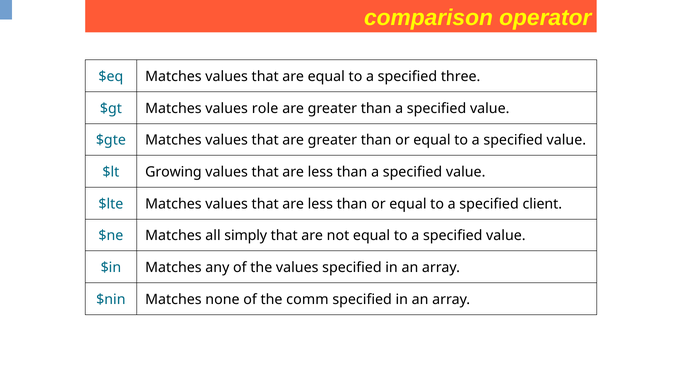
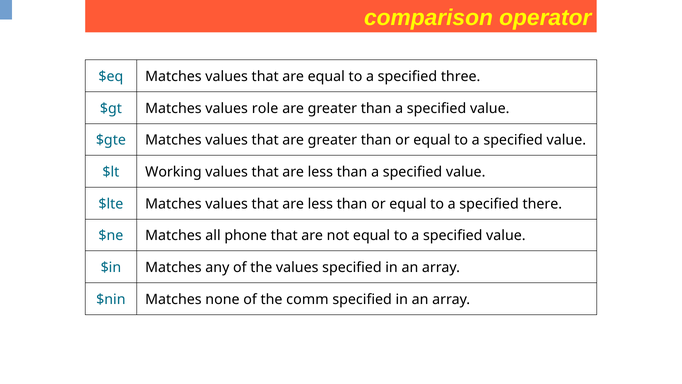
Growing: Growing -> Working
client: client -> there
simply: simply -> phone
